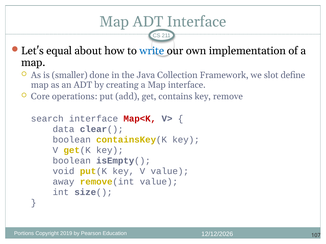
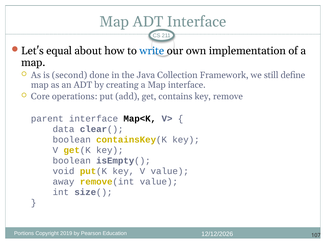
smaller: smaller -> second
slot: slot -> still
search: search -> parent
Map<K colour: red -> black
